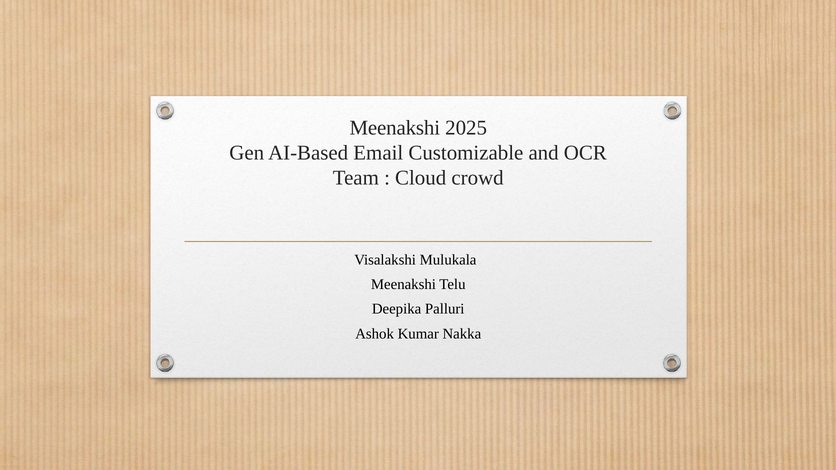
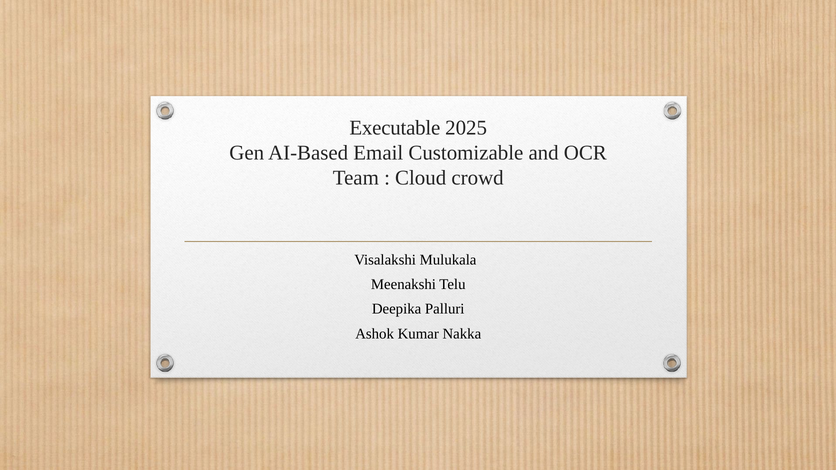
Meenakshi at (395, 128): Meenakshi -> Executable
